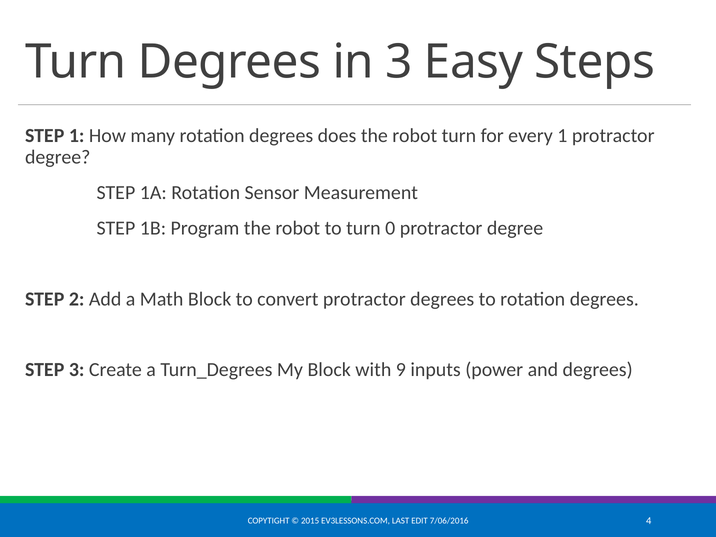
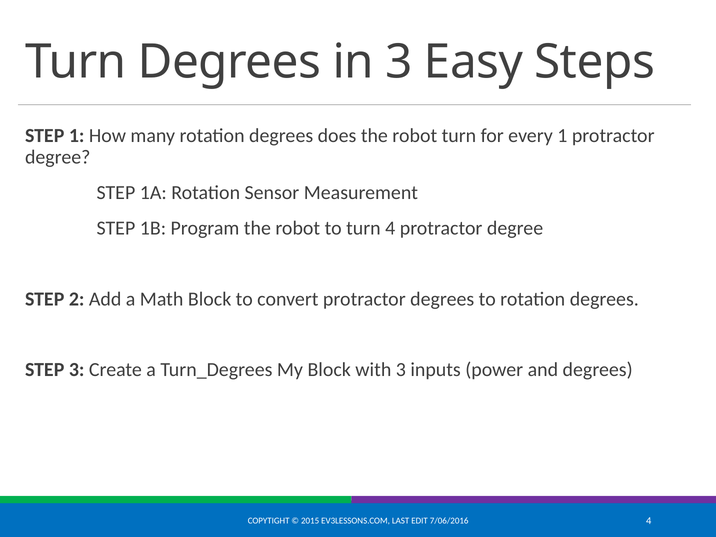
turn 0: 0 -> 4
with 9: 9 -> 3
